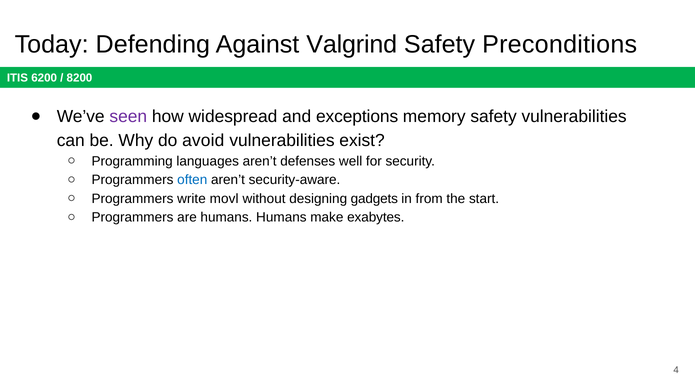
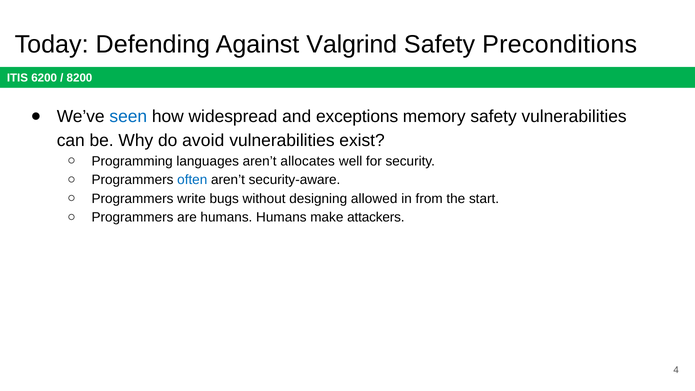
seen colour: purple -> blue
defenses: defenses -> allocates
movl: movl -> bugs
gadgets: gadgets -> allowed
exabytes: exabytes -> attackers
